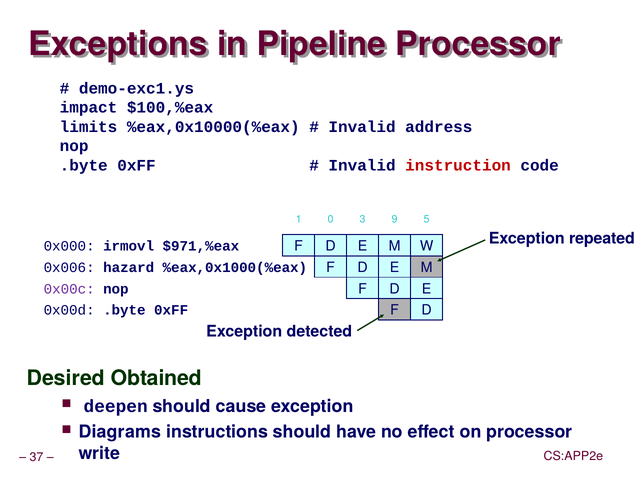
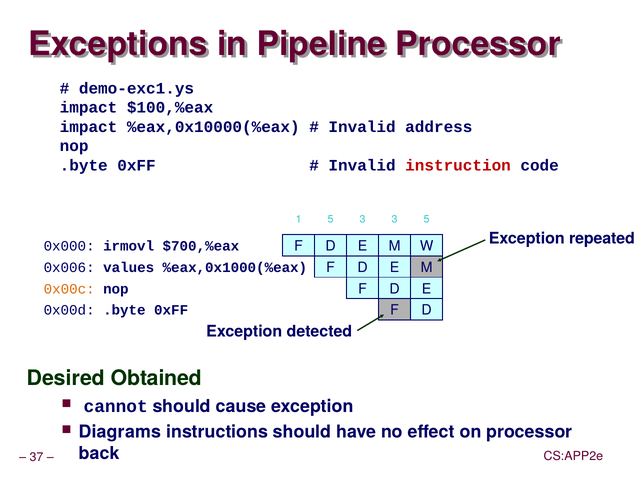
limits at (89, 127): limits -> impact
1 0: 0 -> 5
3 9: 9 -> 3
$971,%eax: $971,%eax -> $700,%eax
hazard: hazard -> values
0x00c colour: purple -> orange
deepen: deepen -> cannot
write: write -> back
